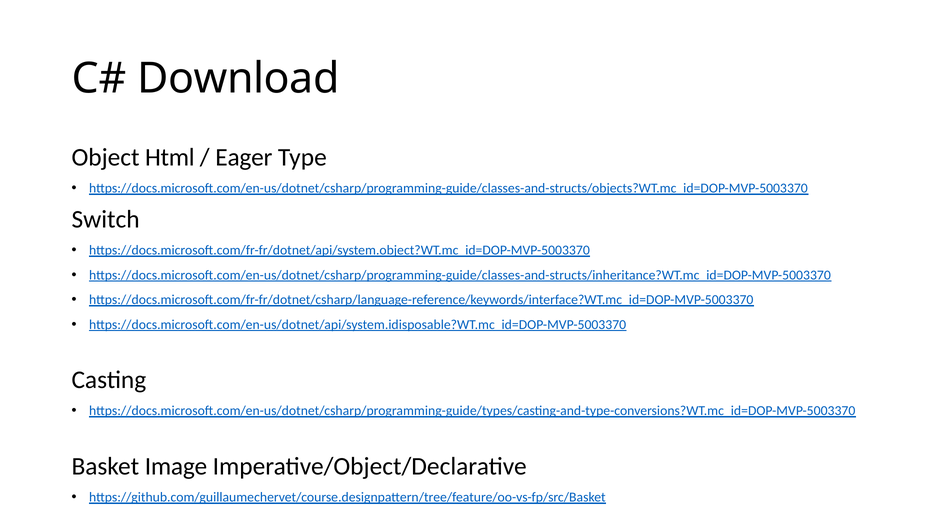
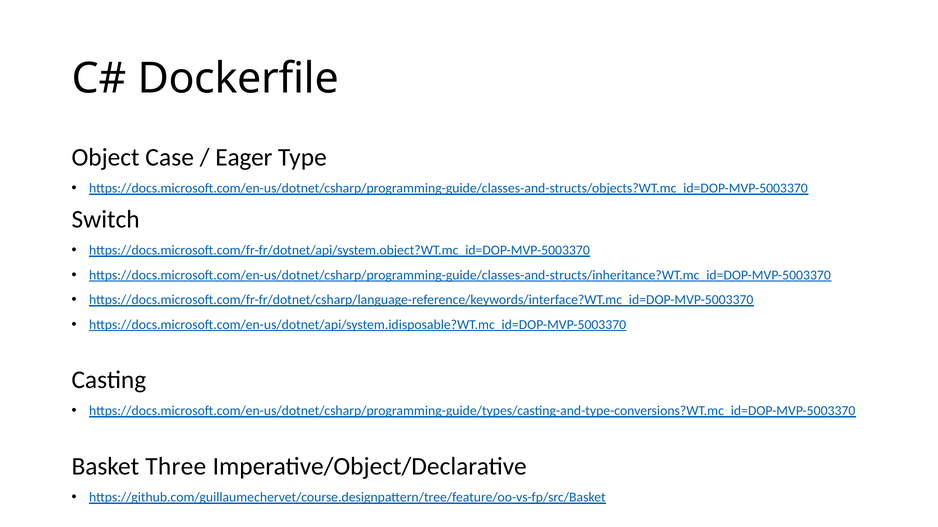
Download: Download -> Dockerfile
Html: Html -> Case
Image: Image -> Three
